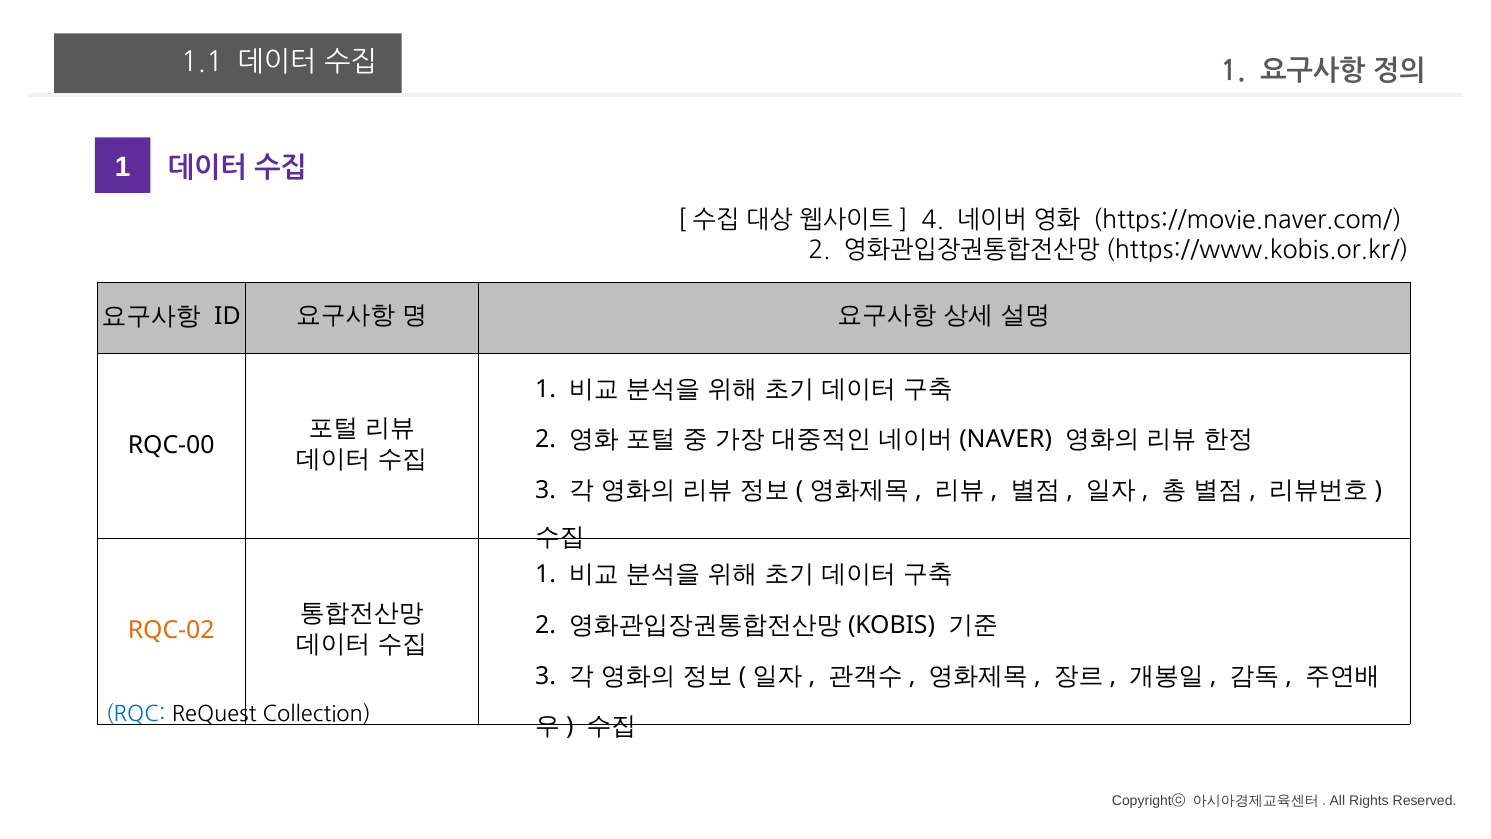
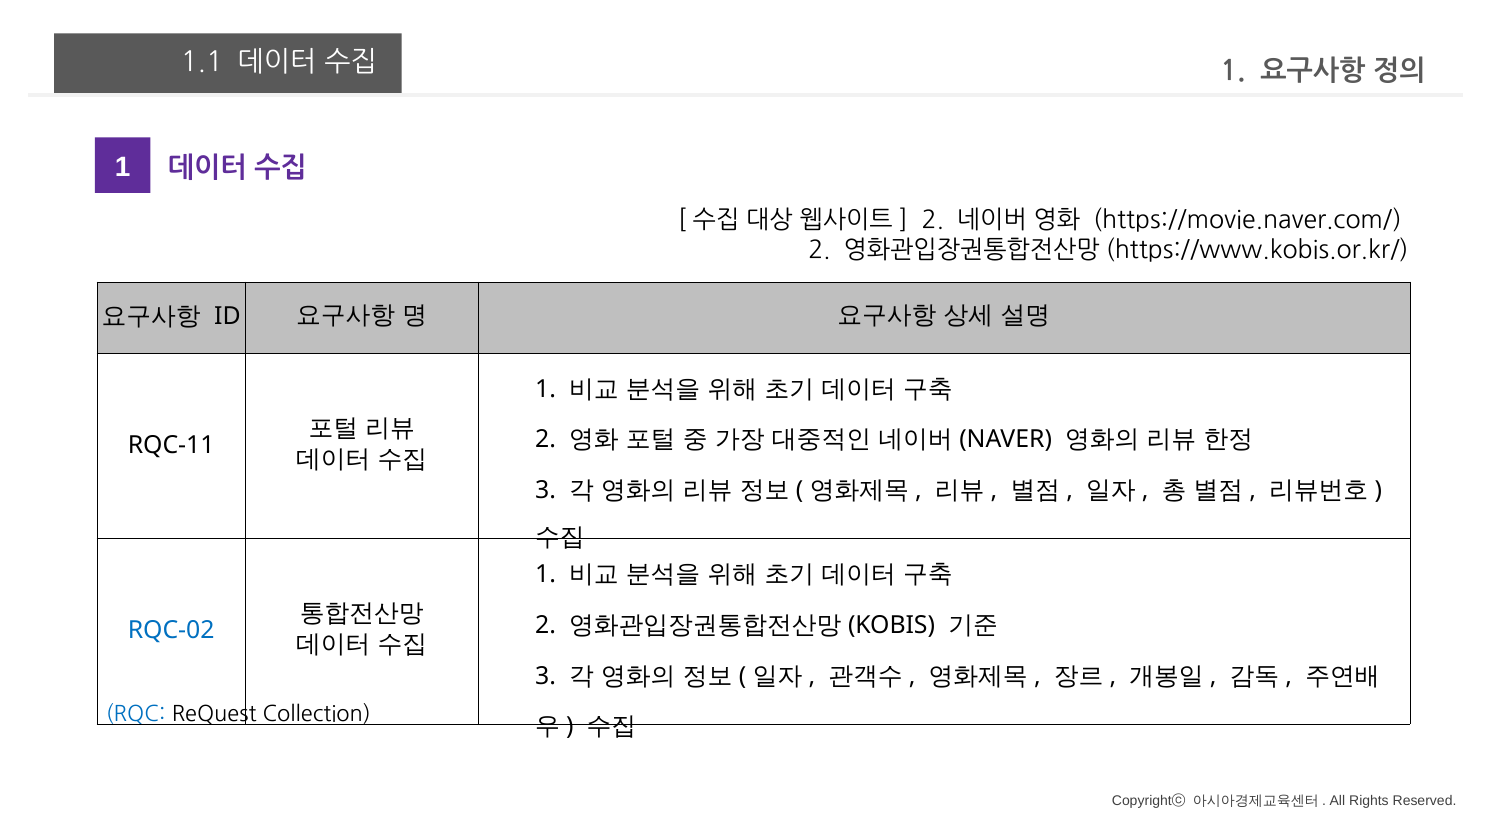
4 at (933, 220): 4 -> 2
RQC-00: RQC-00 -> RQC-11
RQC-02 colour: orange -> blue
